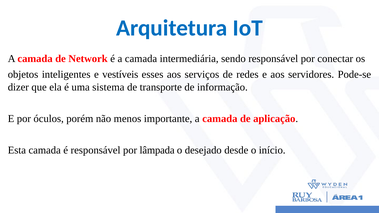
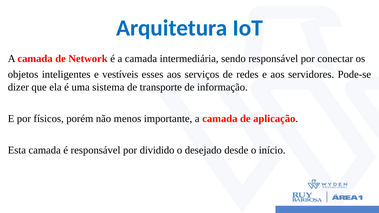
óculos: óculos -> físicos
lâmpada: lâmpada -> dividido
